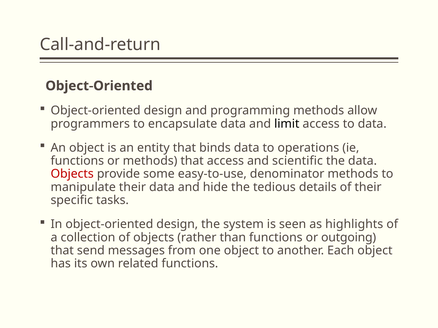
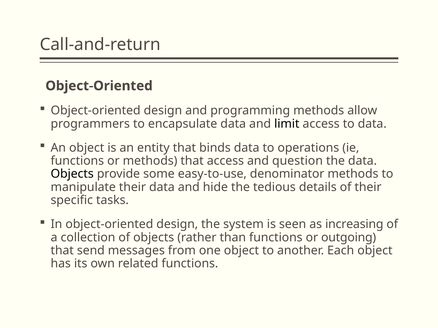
scientific: scientific -> question
Objects at (72, 174) colour: red -> black
highlights: highlights -> increasing
